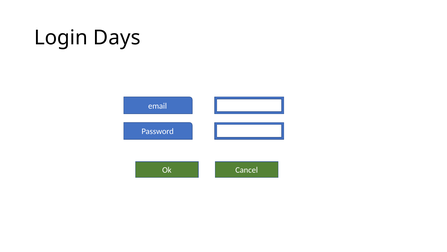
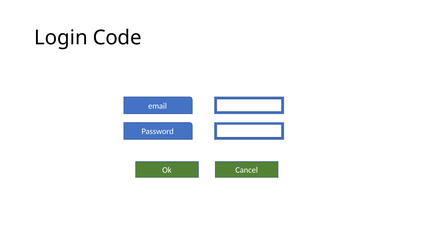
Days: Days -> Code
